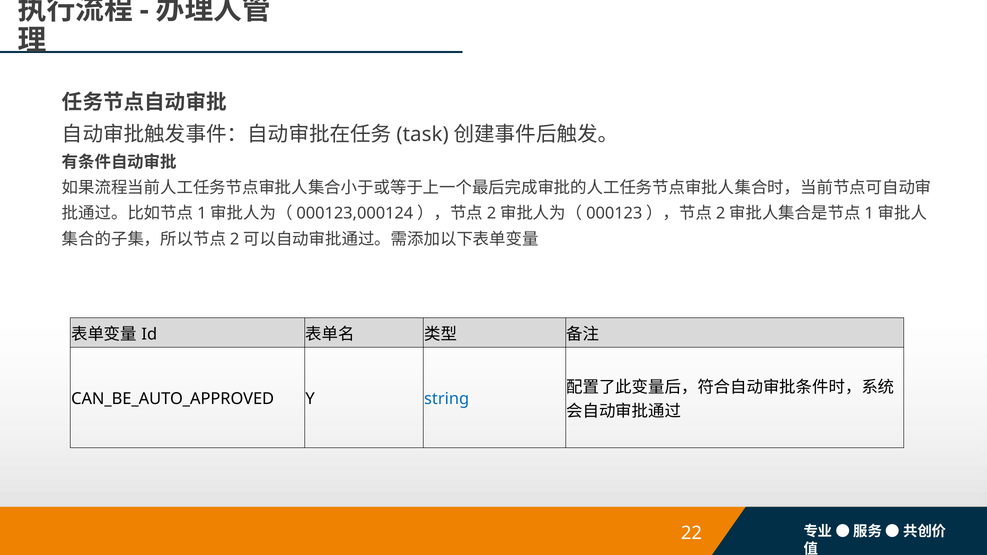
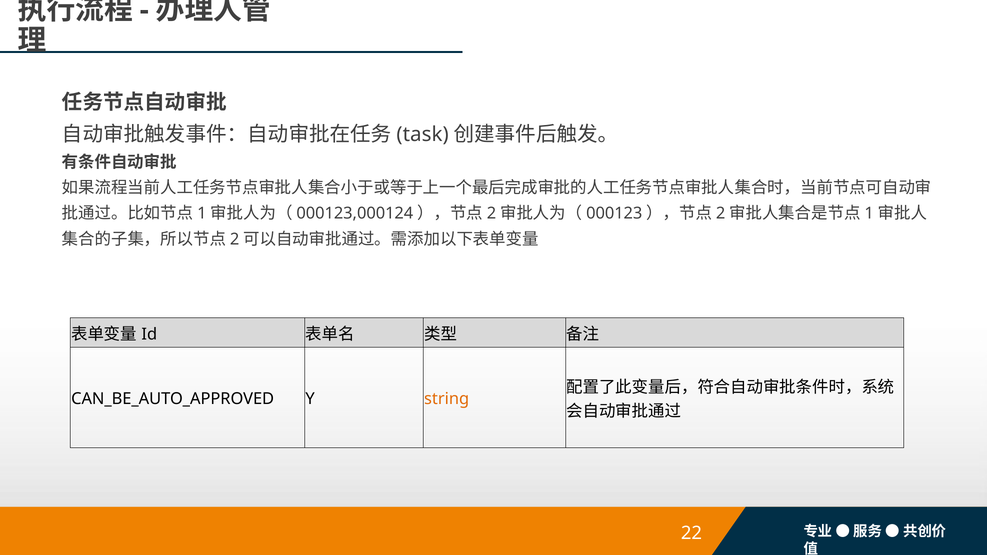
string colour: blue -> orange
